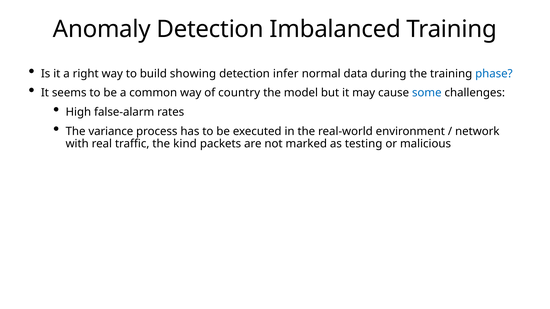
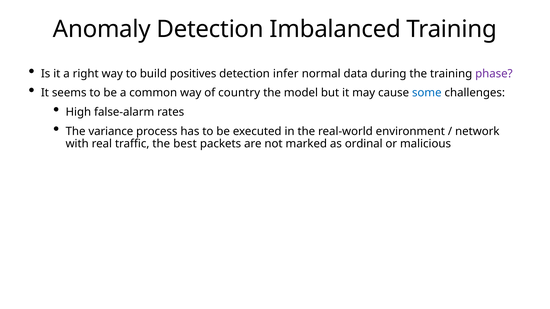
showing: showing -> positives
phase colour: blue -> purple
kind: kind -> best
testing: testing -> ordinal
